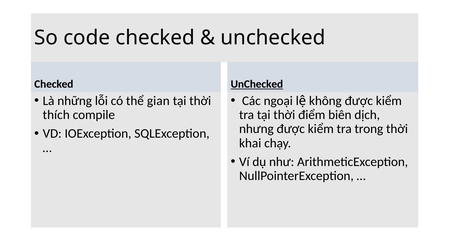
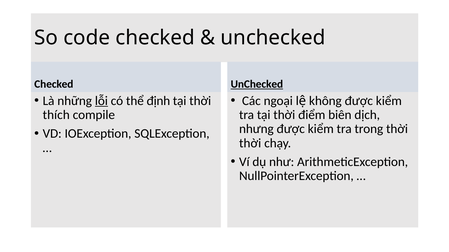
lỗi underline: none -> present
gian: gian -> định
khai at (250, 143): khai -> thời
